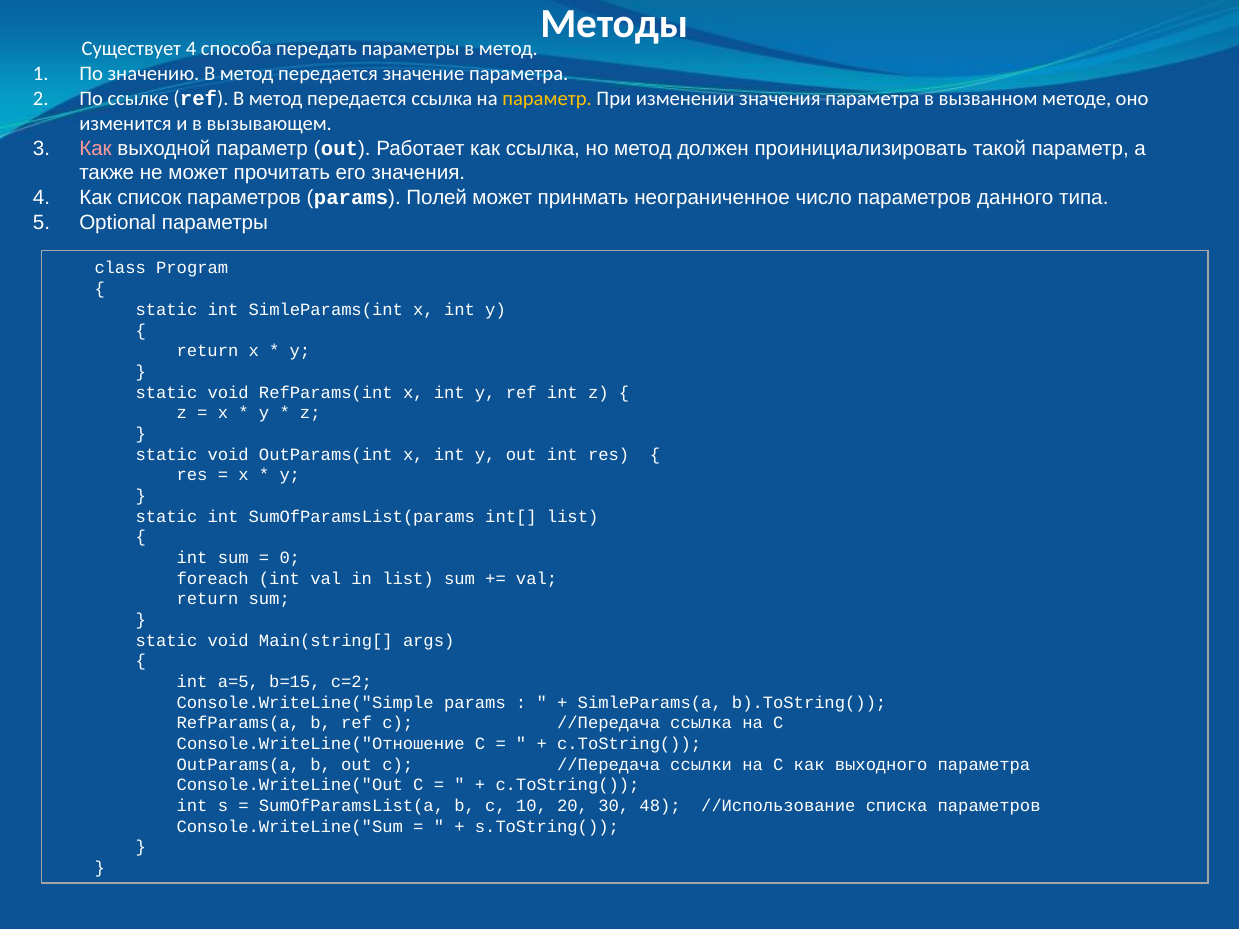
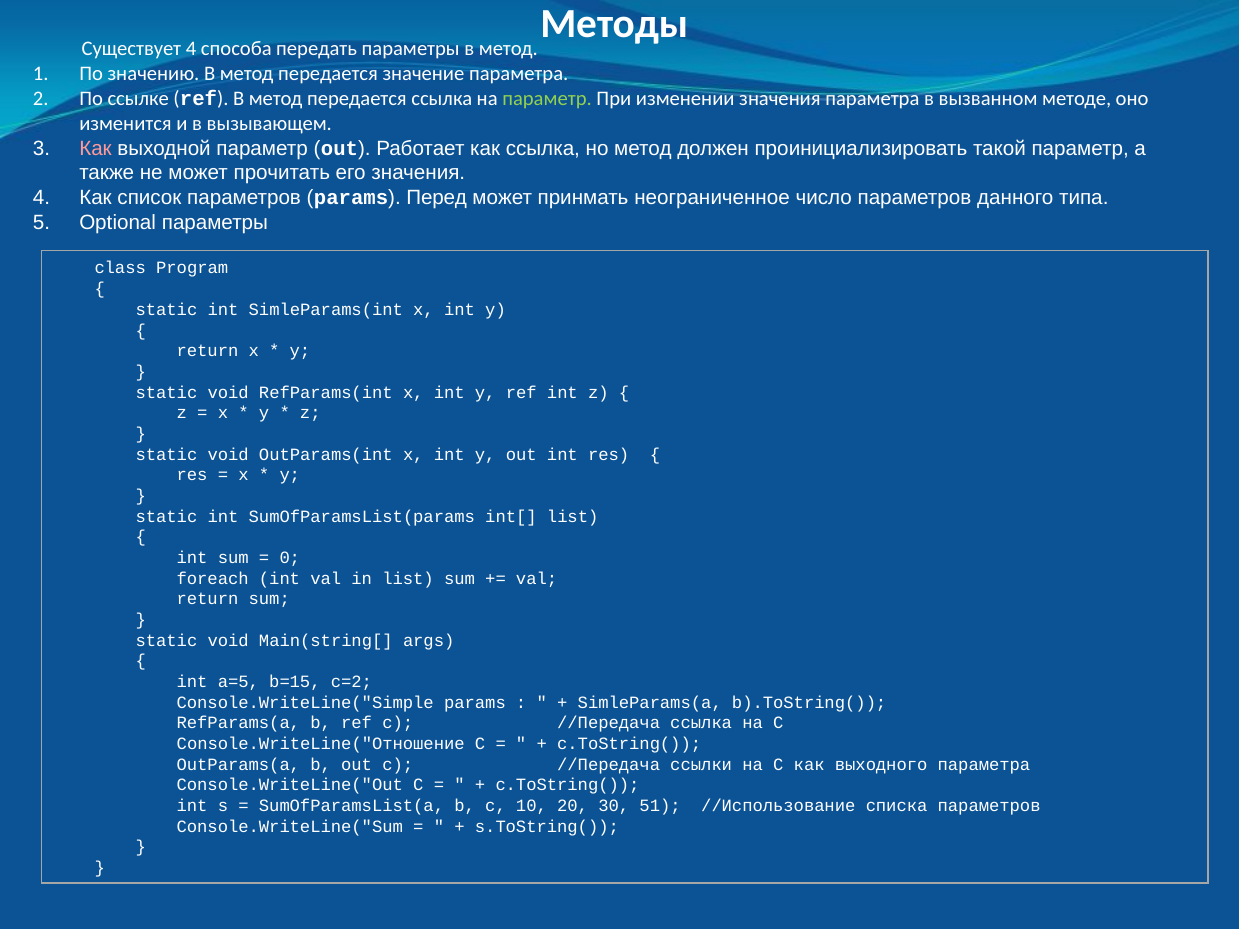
параметр at (547, 99) colour: yellow -> light green
Полей: Полей -> Перед
48: 48 -> 51
